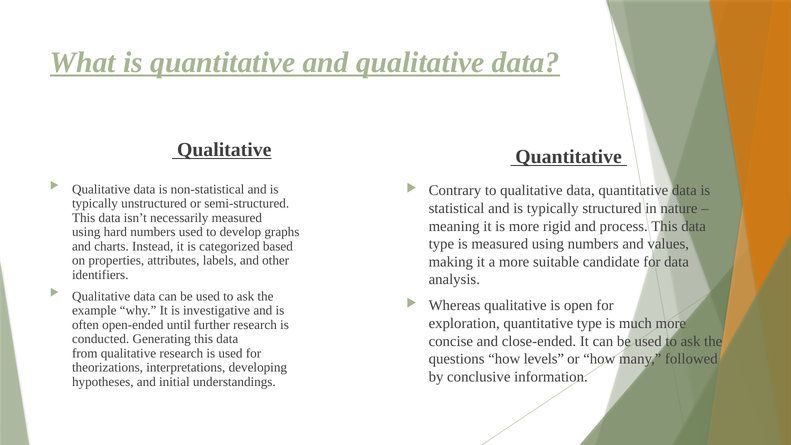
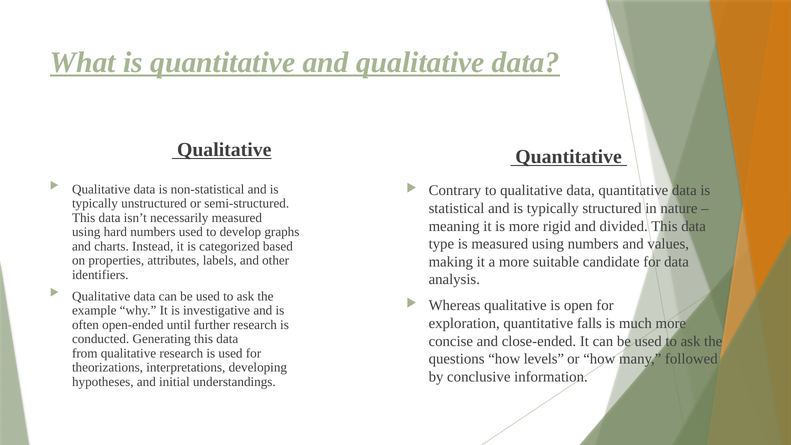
process: process -> divided
quantitative type: type -> falls
